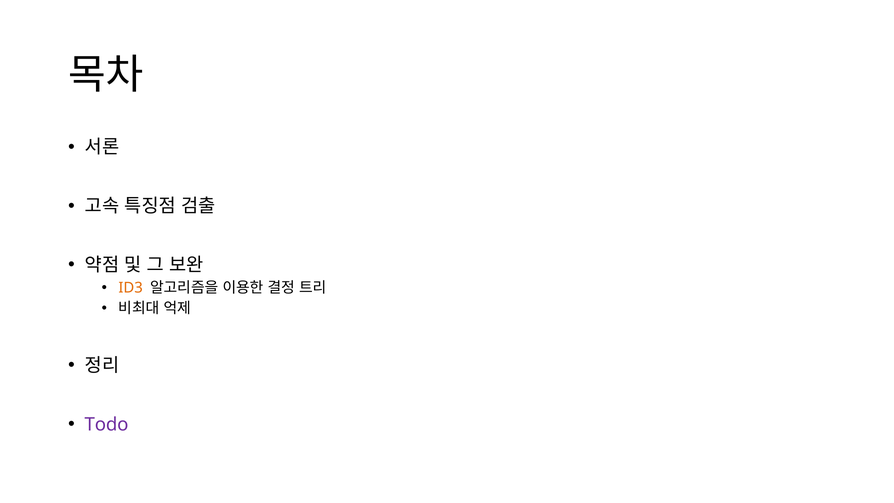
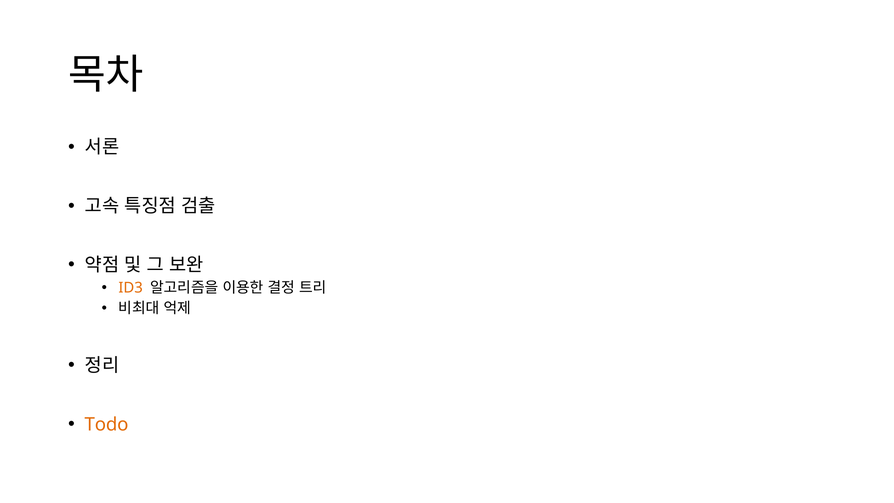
Todo colour: purple -> orange
